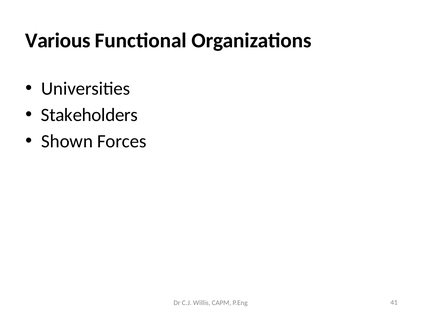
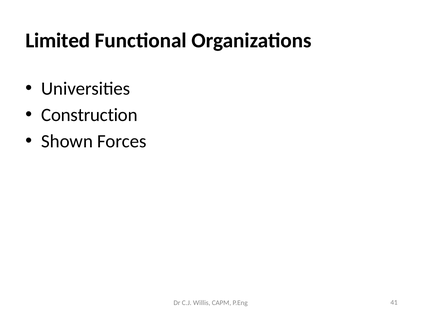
Various: Various -> Limited
Stakeholders: Stakeholders -> Construction
